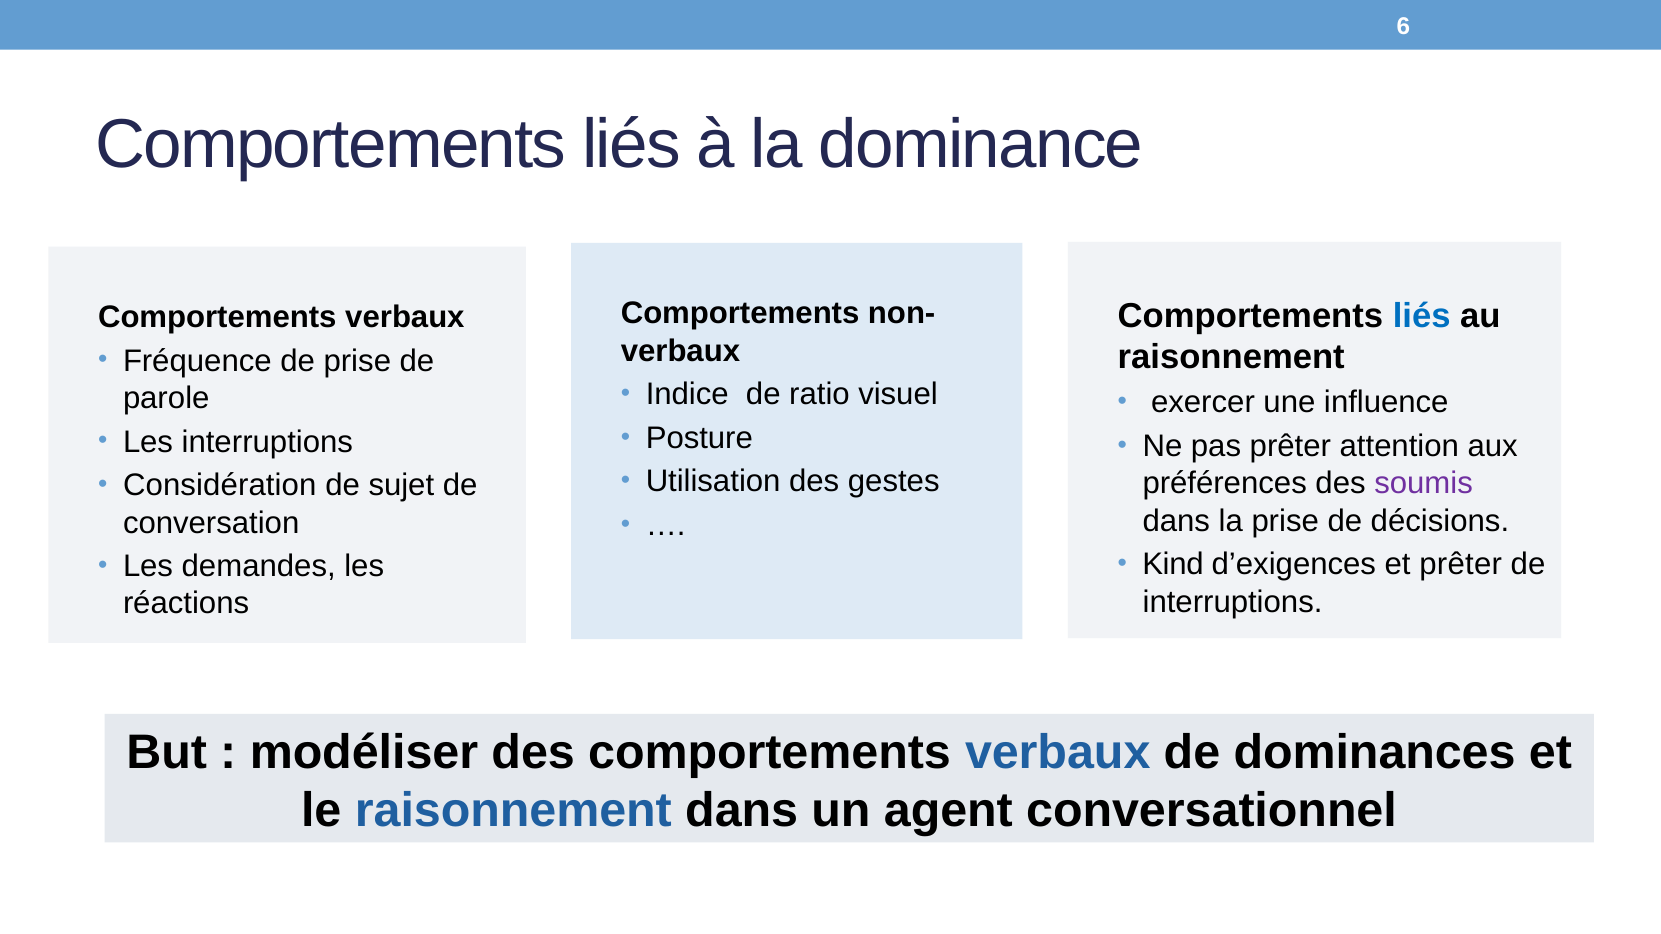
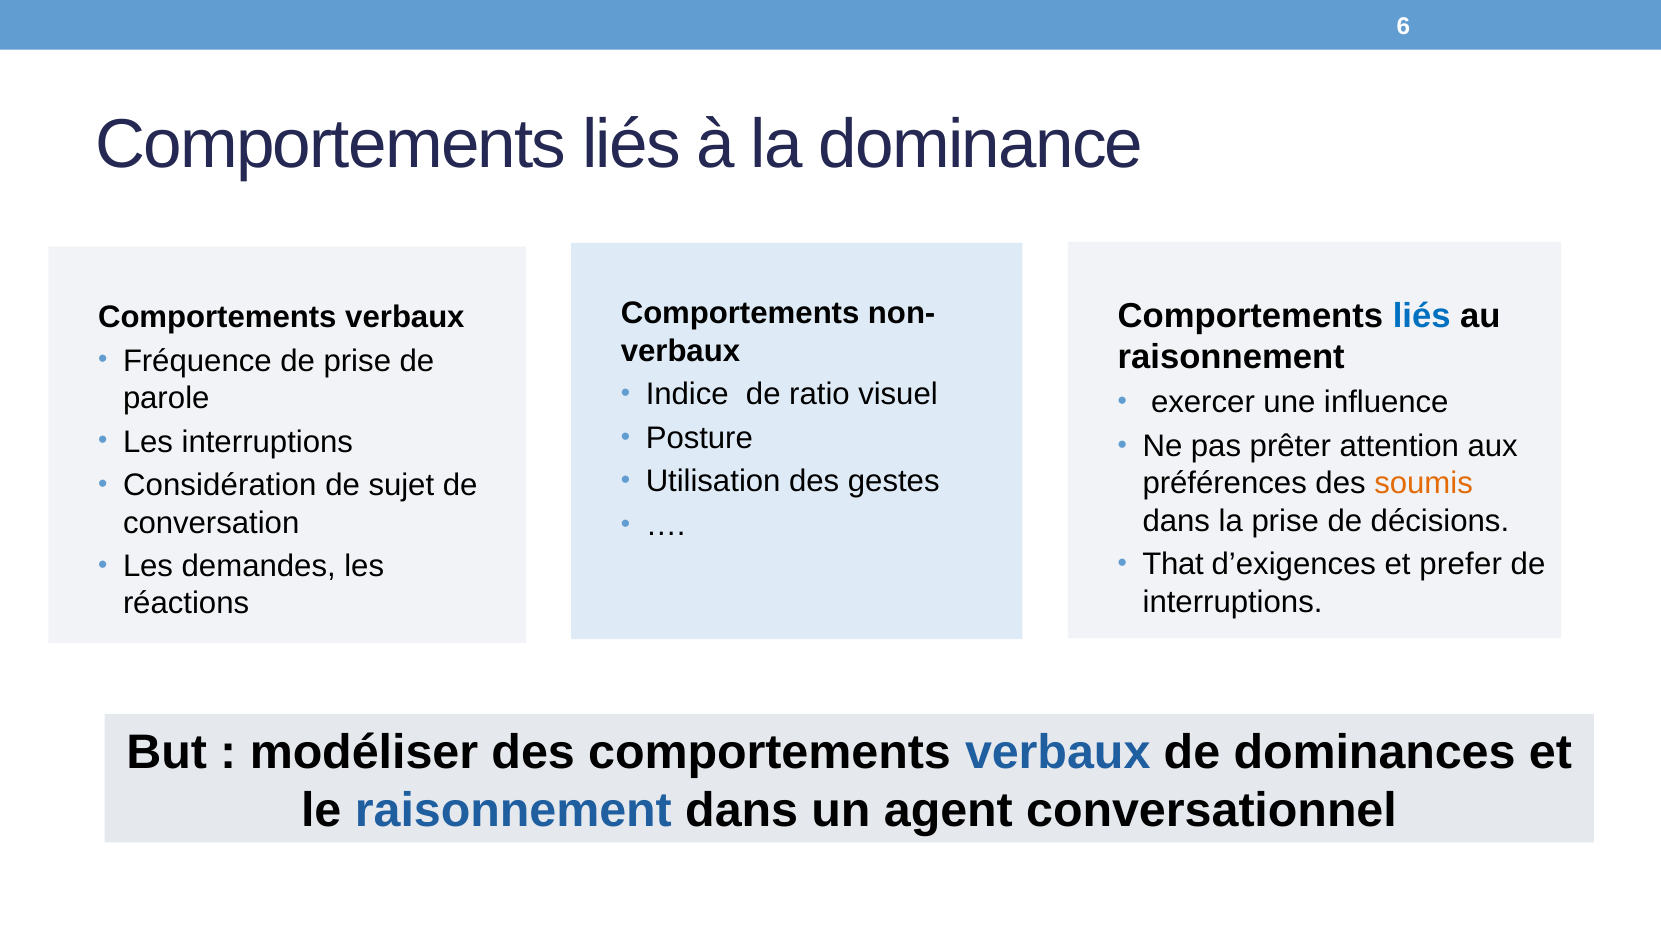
soumis colour: purple -> orange
Kind: Kind -> That
et prêter: prêter -> prefer
